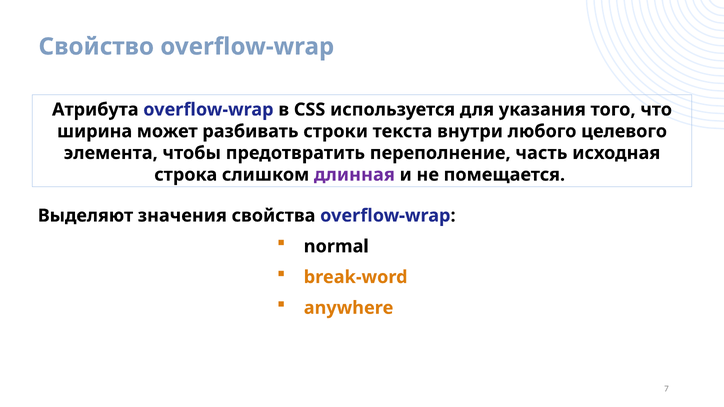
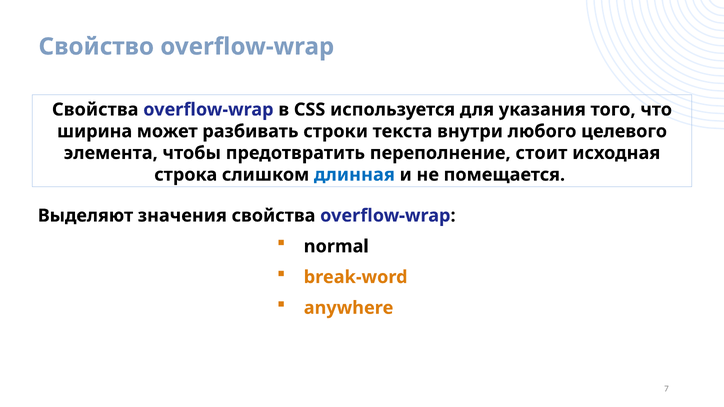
Атрибута at (95, 110): Атрибута -> Свойства
часть: часть -> стоит
длинная colour: purple -> blue
